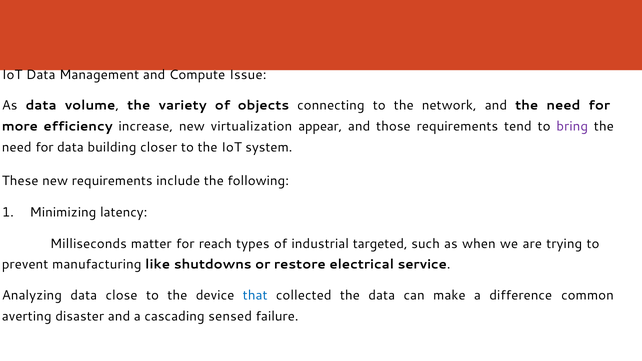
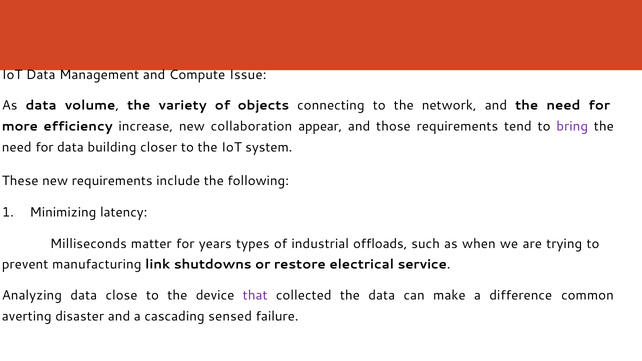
virtualization: virtualization -> collaboration
reach: reach -> years
targeted: targeted -> offloads
like: like -> link
that colour: blue -> purple
